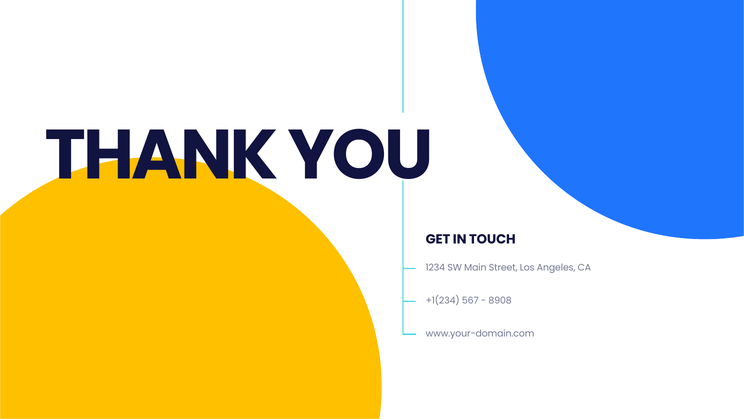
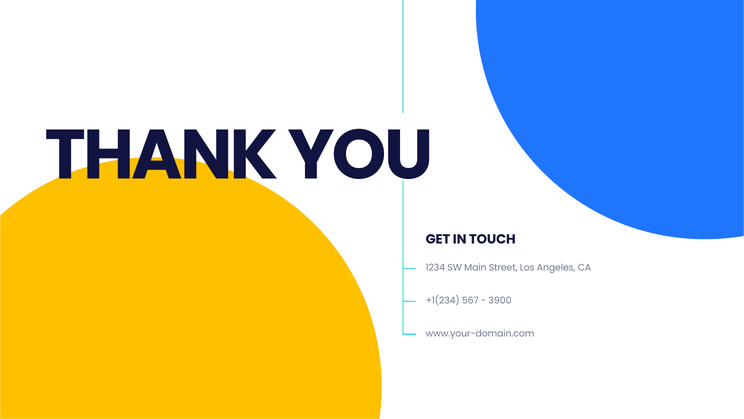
8908: 8908 -> 3900
